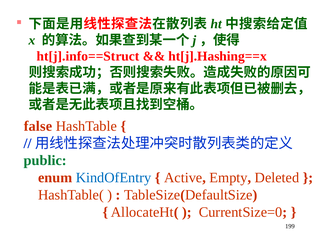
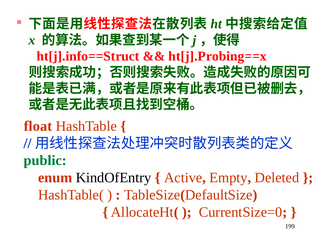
ht[j].Hashing==x: ht[j].Hashing==x -> ht[j].Probing==x
false: false -> float
KindOfEntry colour: blue -> black
